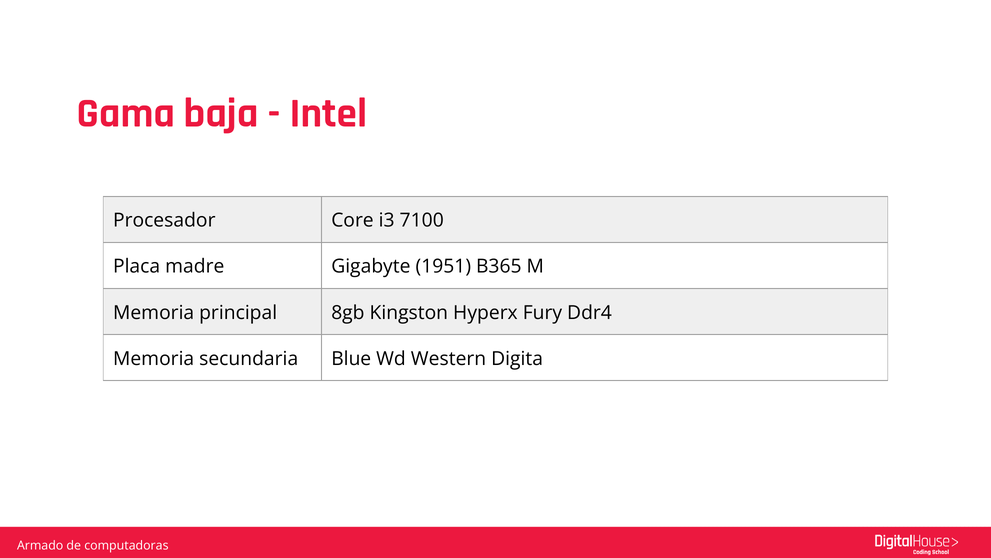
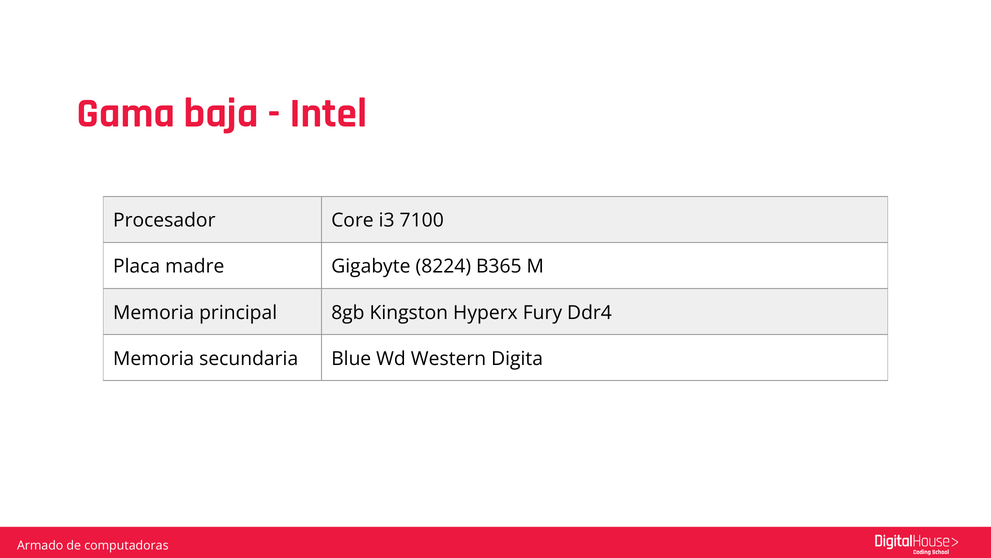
1951: 1951 -> 8224
